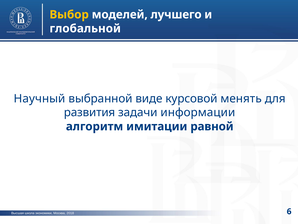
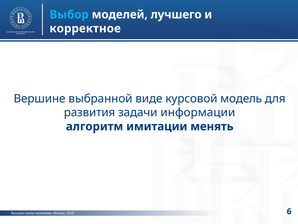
Выбор colour: yellow -> light blue
глобальной: глобальной -> корректное
Научный: Научный -> Вершине
менять: менять -> модель
равной: равной -> менять
